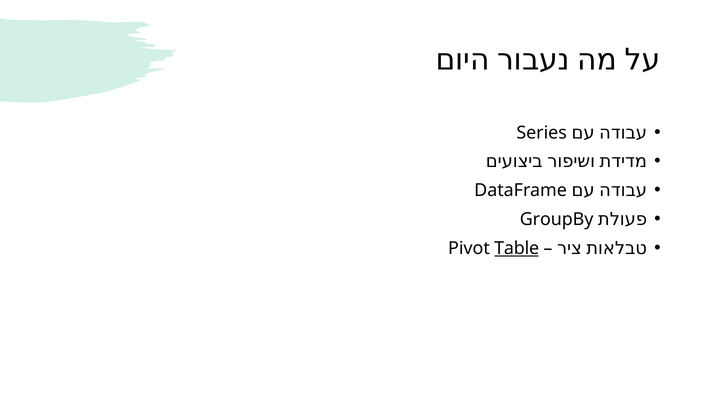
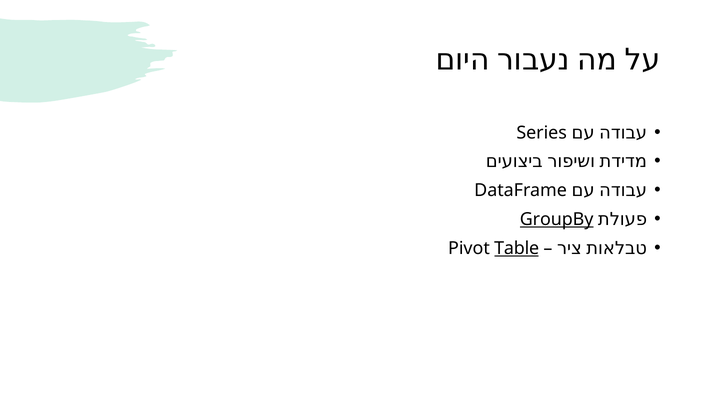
GroupBy underline: none -> present
